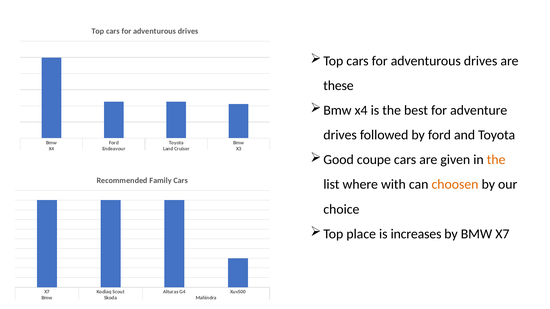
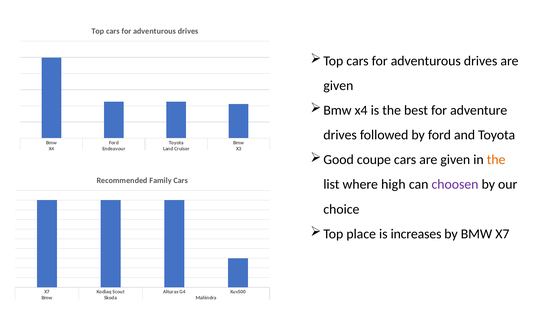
these at (338, 86): these -> given
with: with -> high
choosen colour: orange -> purple
